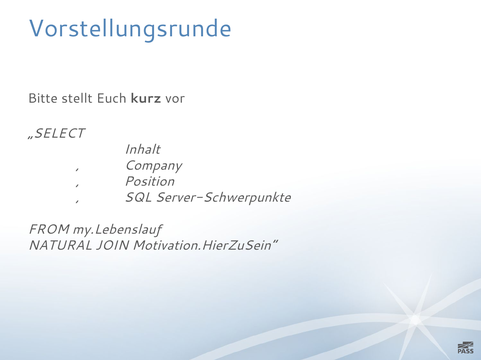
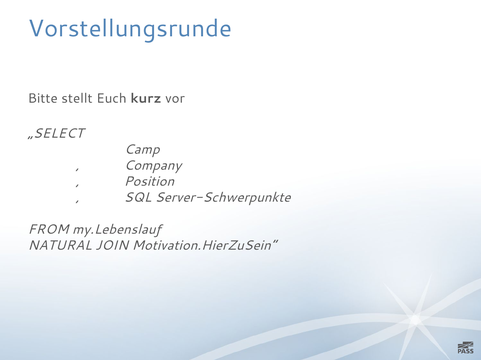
Inhalt: Inhalt -> Camp
